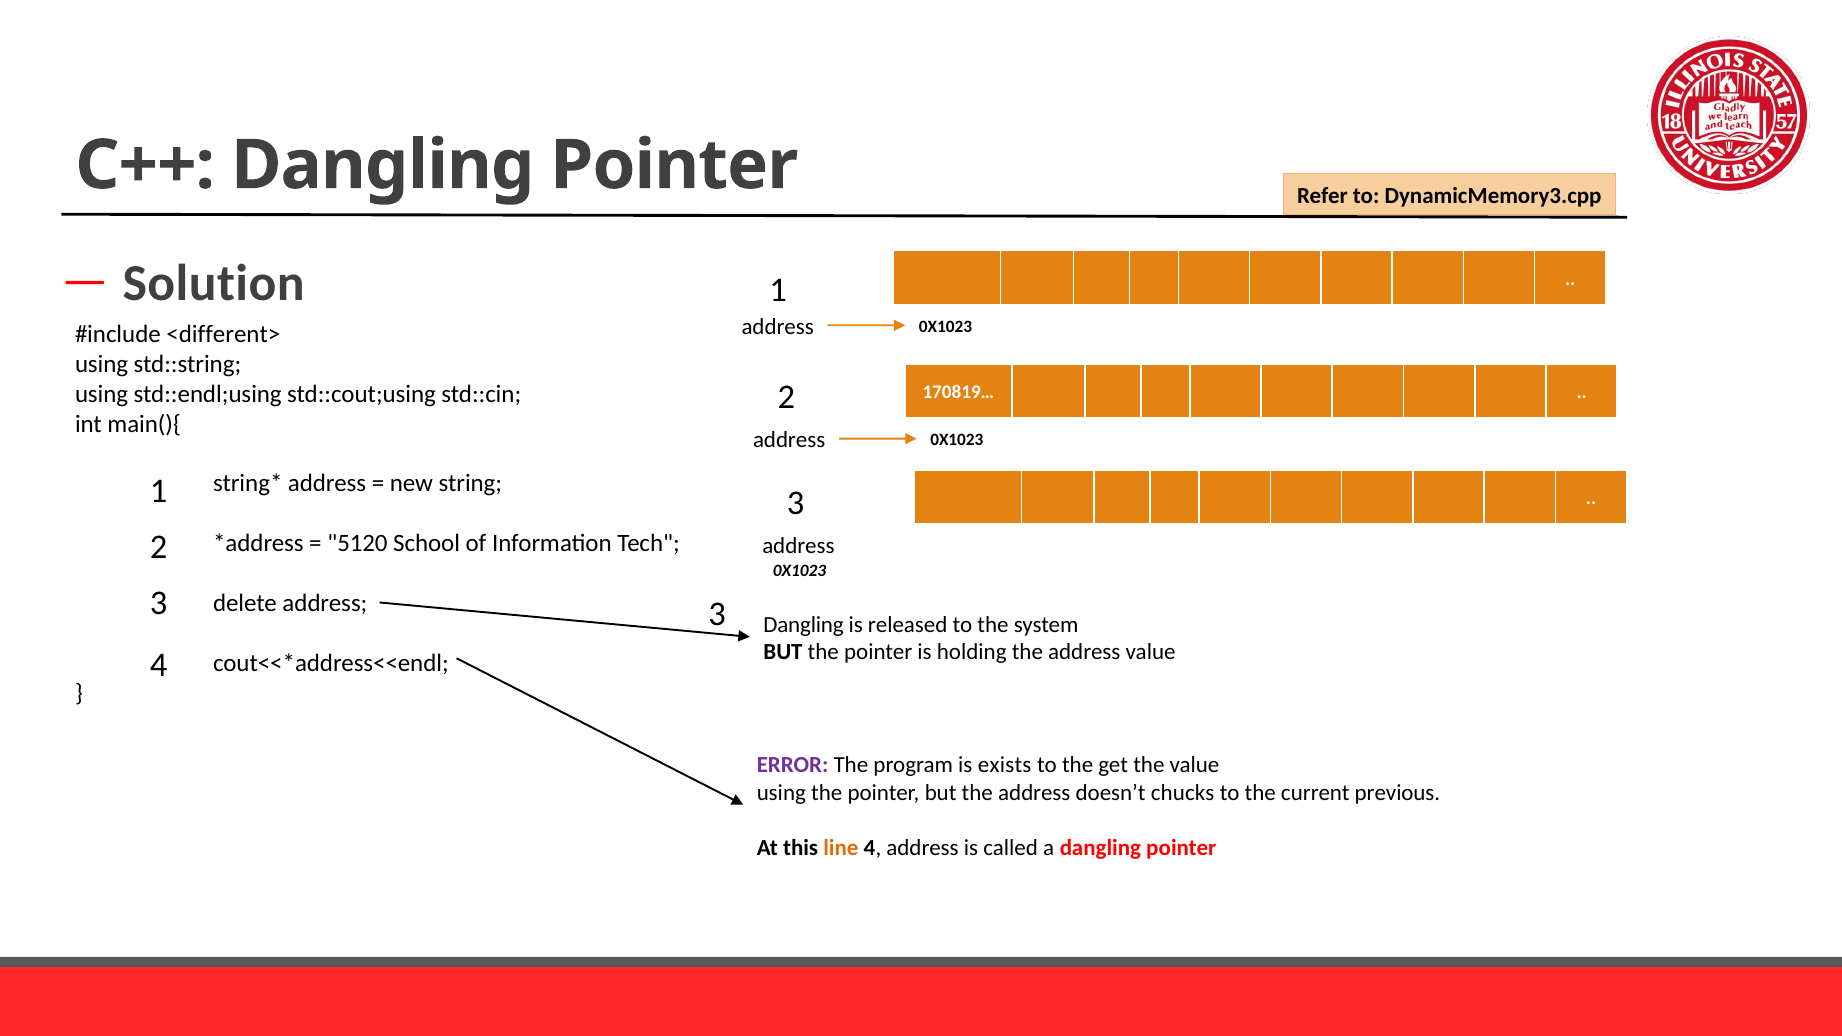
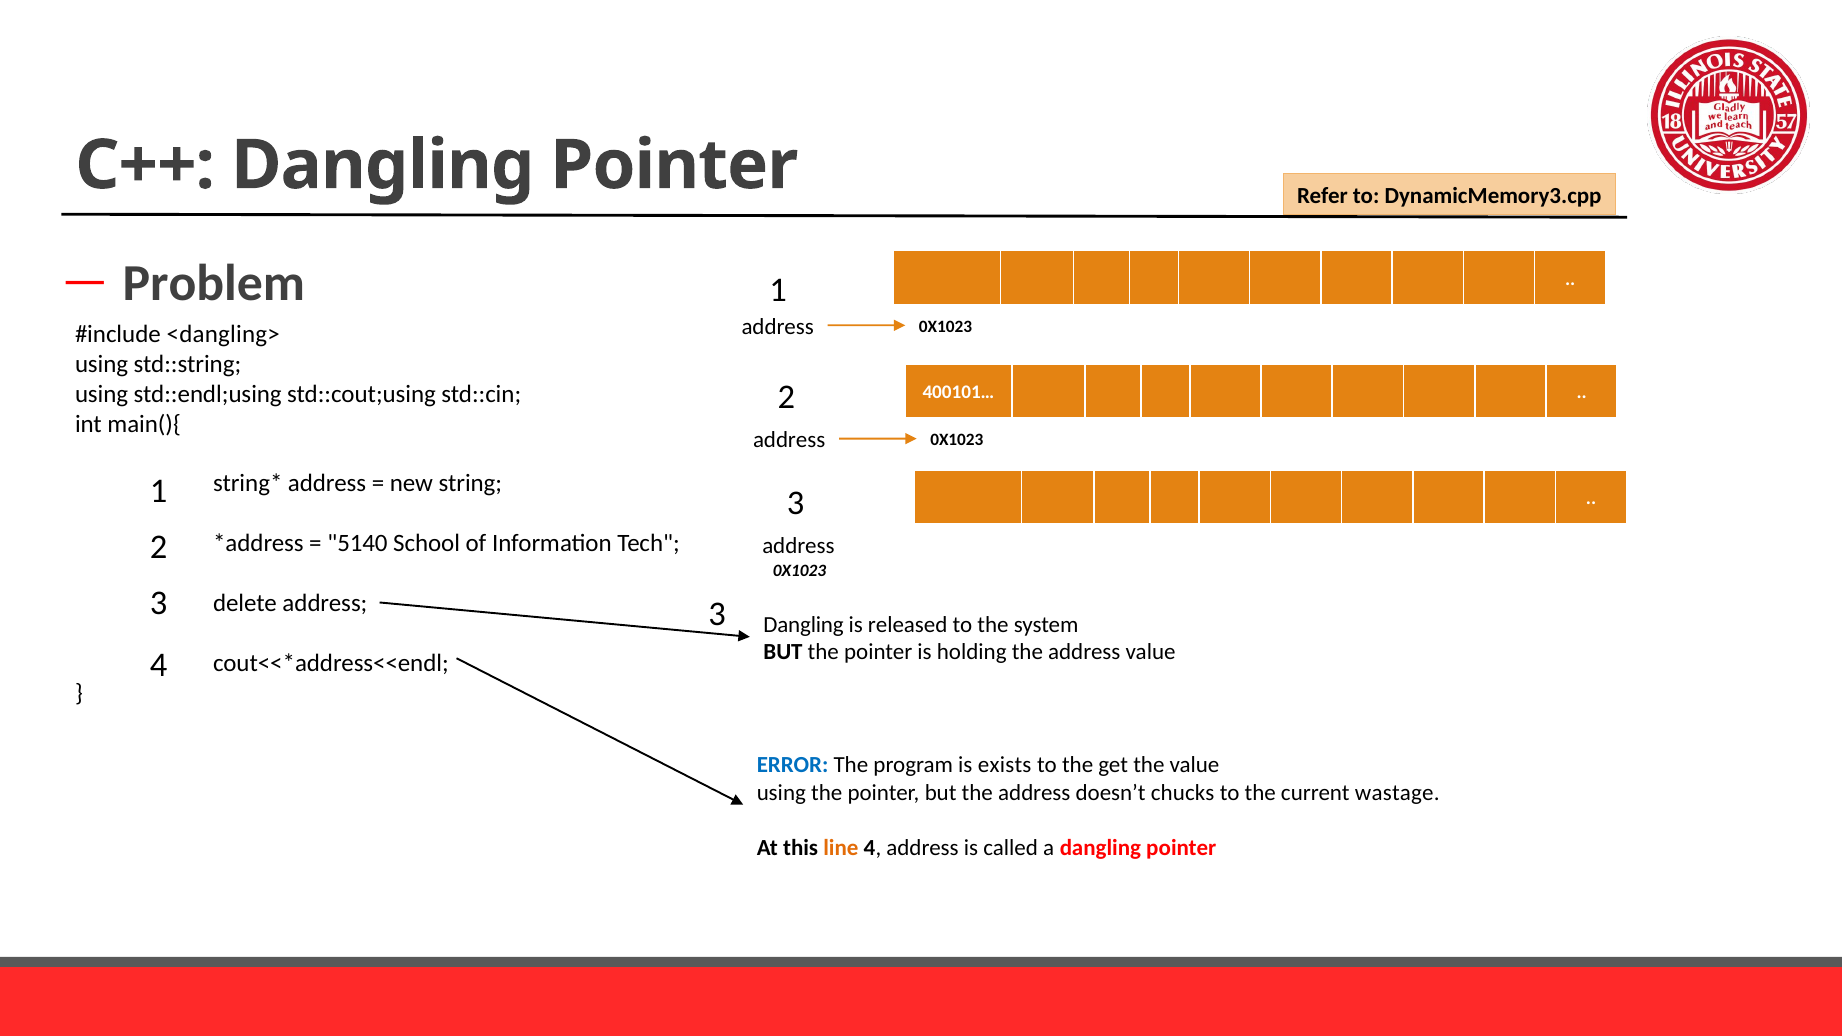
Solution: Solution -> Problem
<different>: <different> -> <dangling>
170819…: 170819… -> 400101…
5120: 5120 -> 5140
ERROR colour: purple -> blue
previous: previous -> wastage
